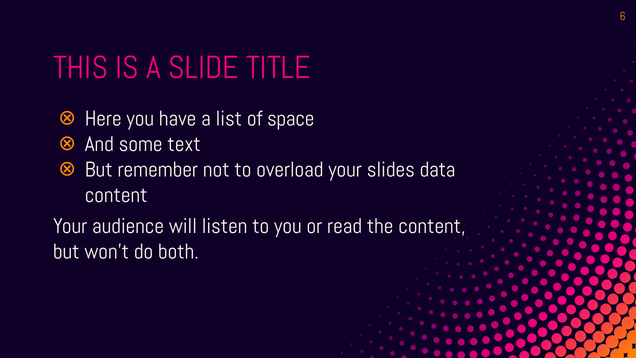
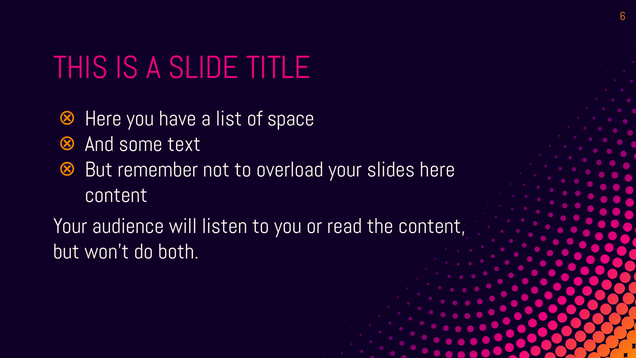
slides data: data -> here
